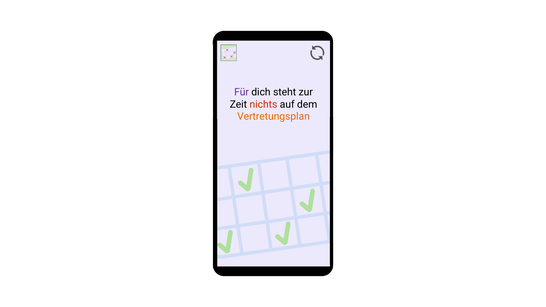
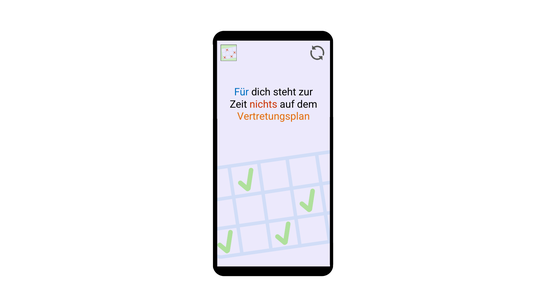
Für colour: purple -> blue
